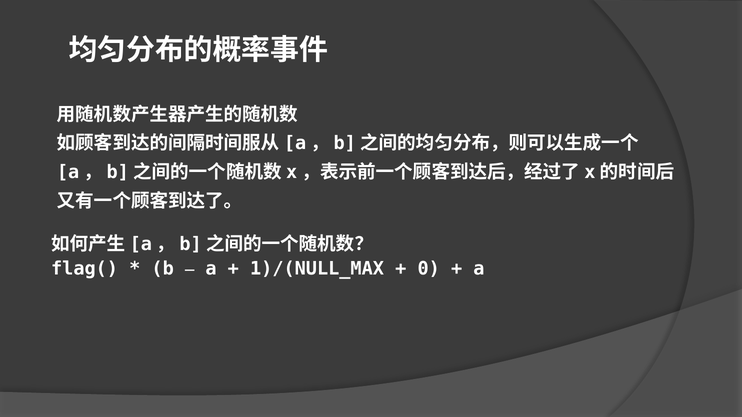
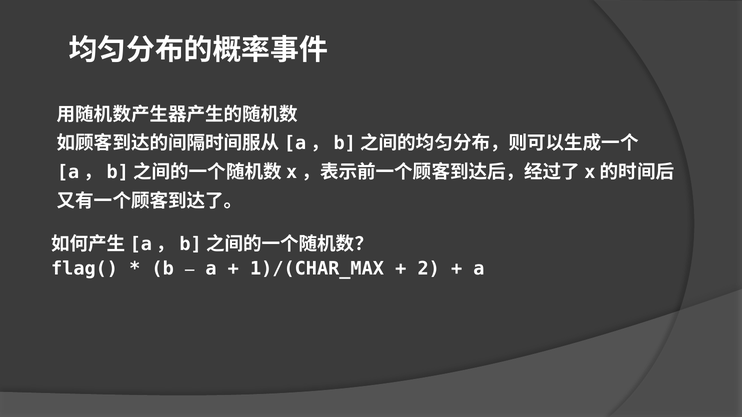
1)/(NULL_MAX: 1)/(NULL_MAX -> 1)/(CHAR_MAX
0: 0 -> 2
